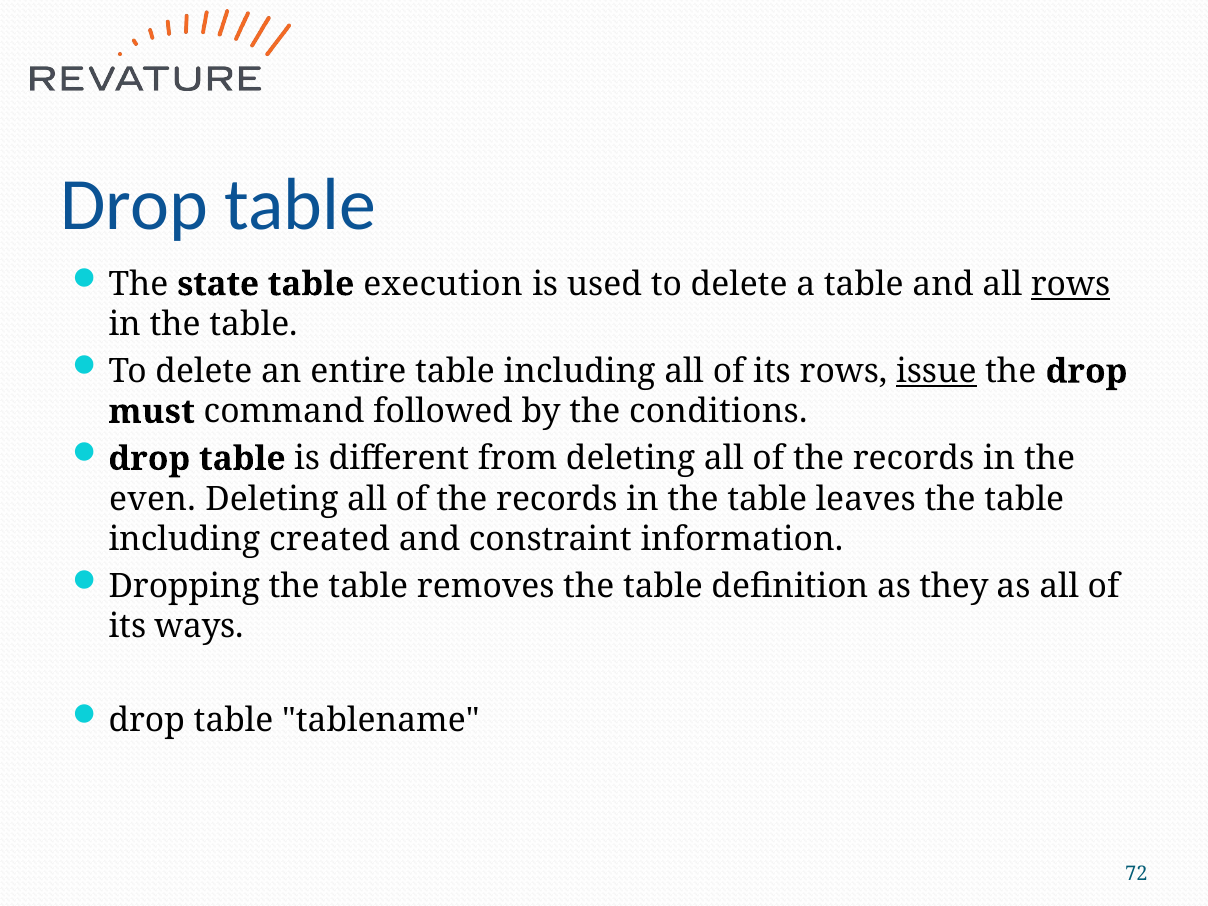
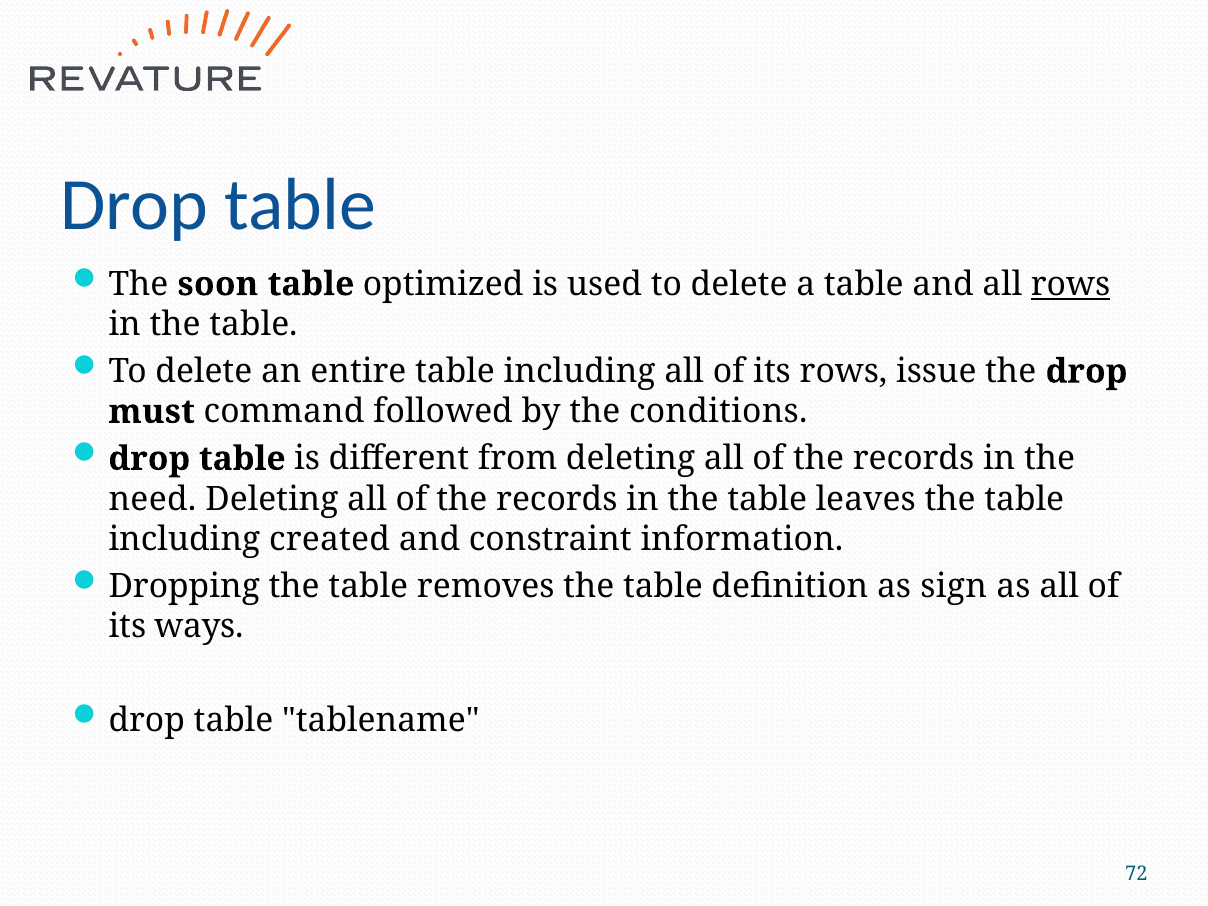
state: state -> soon
execution: execution -> optimized
issue underline: present -> none
even: even -> need
they: they -> sign
